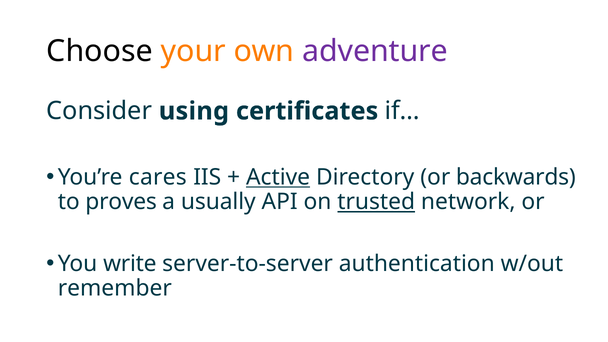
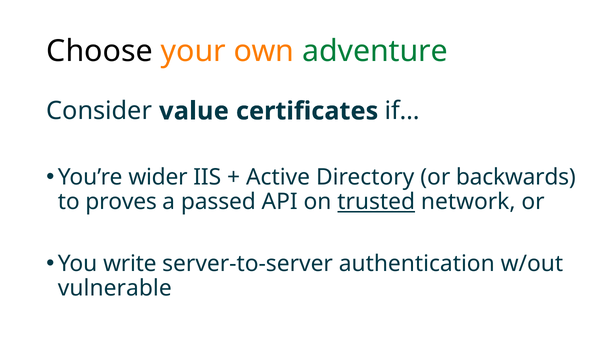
adventure colour: purple -> green
using: using -> value
cares: cares -> wider
Active underline: present -> none
usually: usually -> passed
remember: remember -> vulnerable
